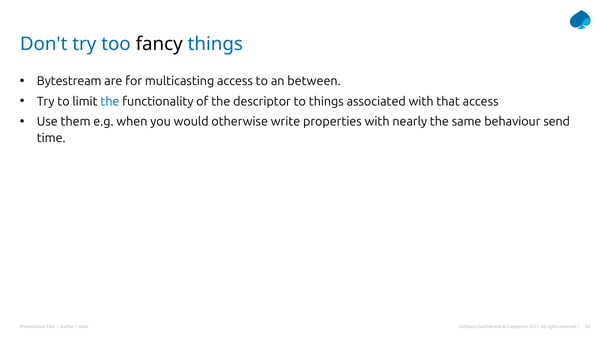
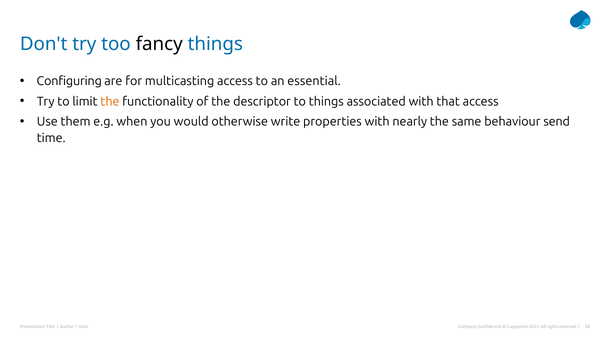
Bytestream: Bytestream -> Configuring
between: between -> essential
the at (110, 102) colour: blue -> orange
